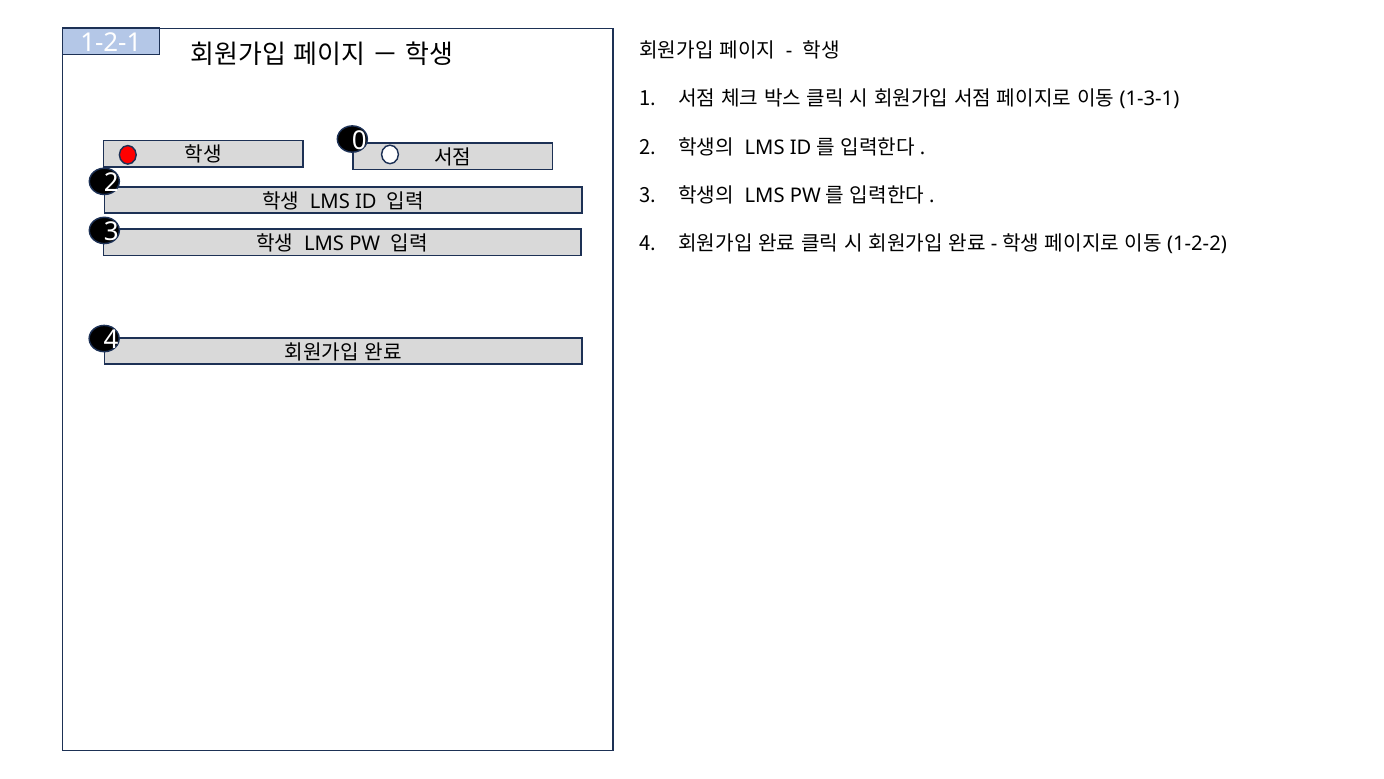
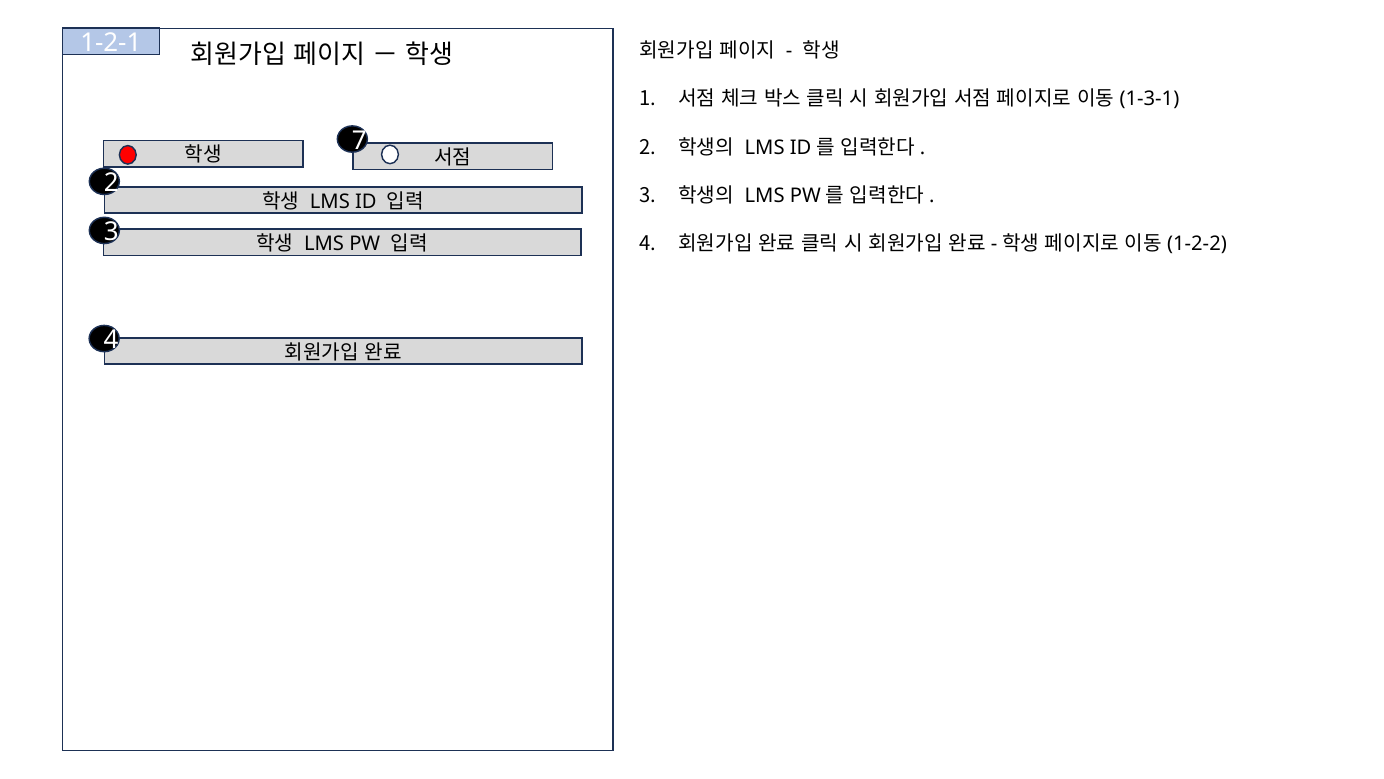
0: 0 -> 7
